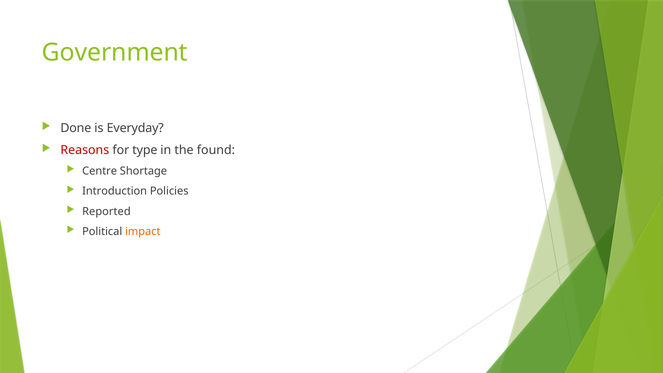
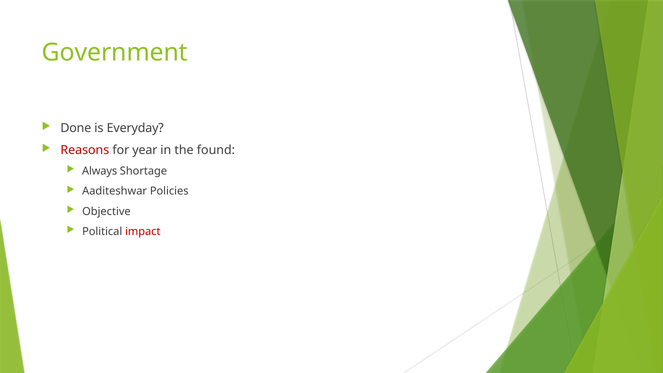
type: type -> year
Centre: Centre -> Always
Introduction: Introduction -> Aaditeshwar
Reported: Reported -> Objective
impact colour: orange -> red
